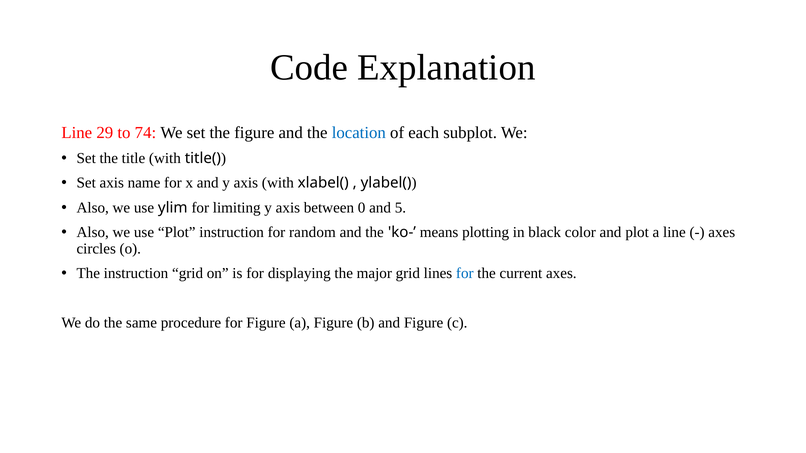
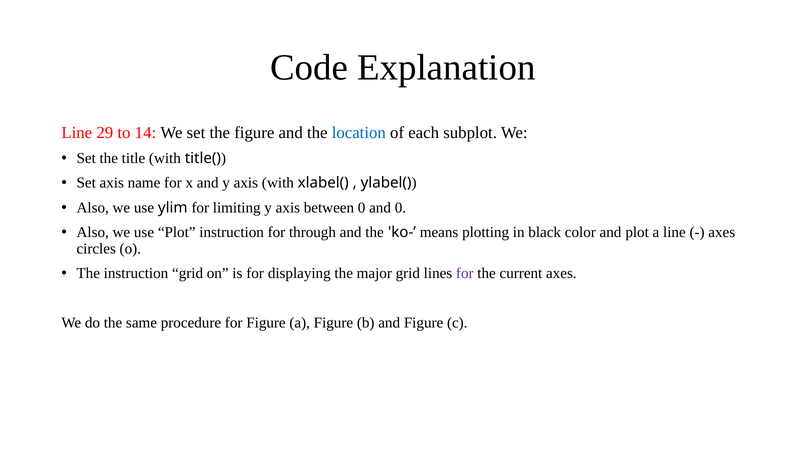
74: 74 -> 14
and 5: 5 -> 0
random: random -> through
for at (465, 274) colour: blue -> purple
